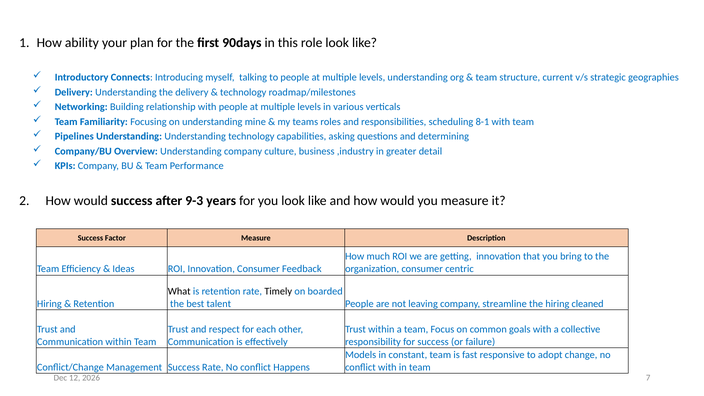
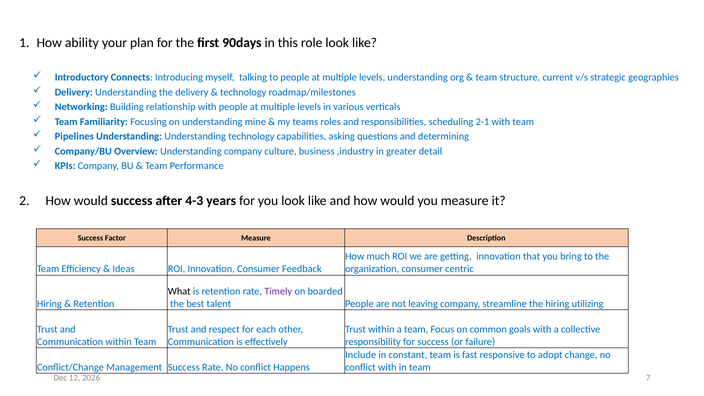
8-1: 8-1 -> 2-1
9-3: 9-3 -> 4-3
Timely colour: black -> purple
cleaned: cleaned -> utilizing
Models: Models -> Include
